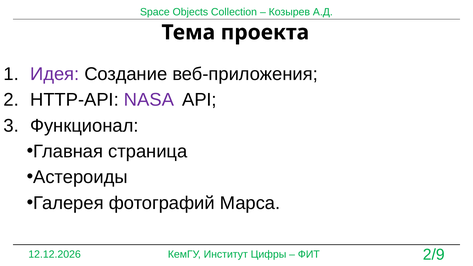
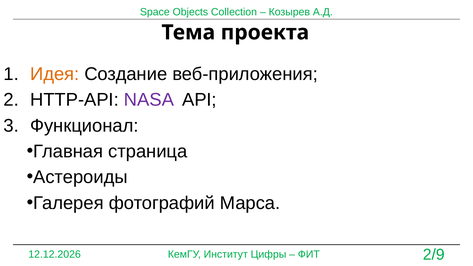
Идея colour: purple -> orange
